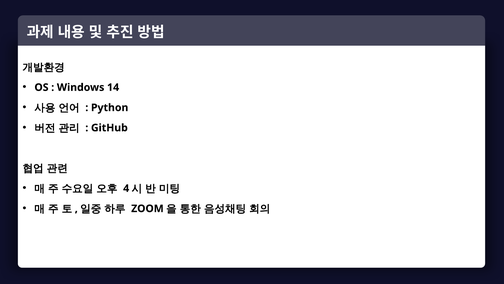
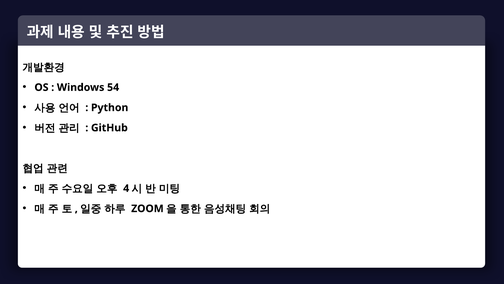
14: 14 -> 54
